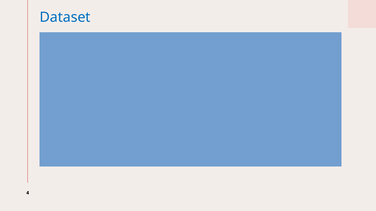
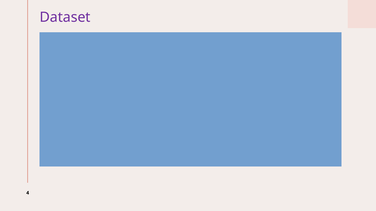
Dataset colour: blue -> purple
